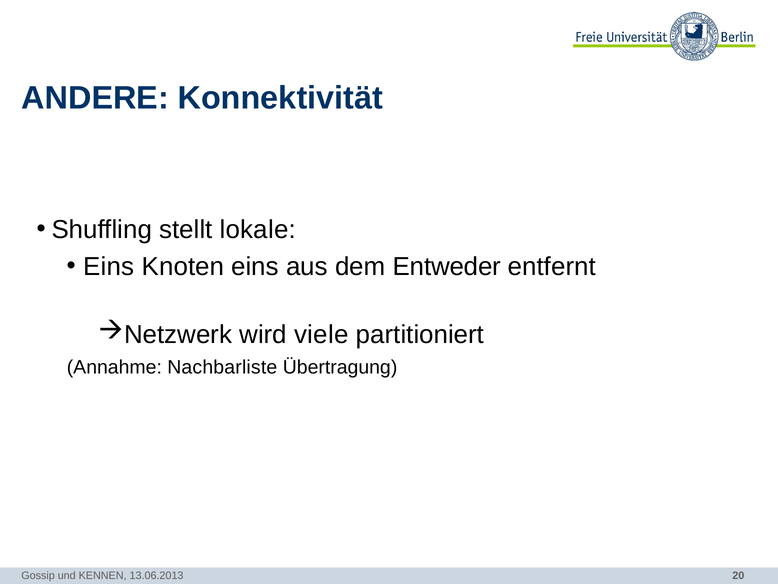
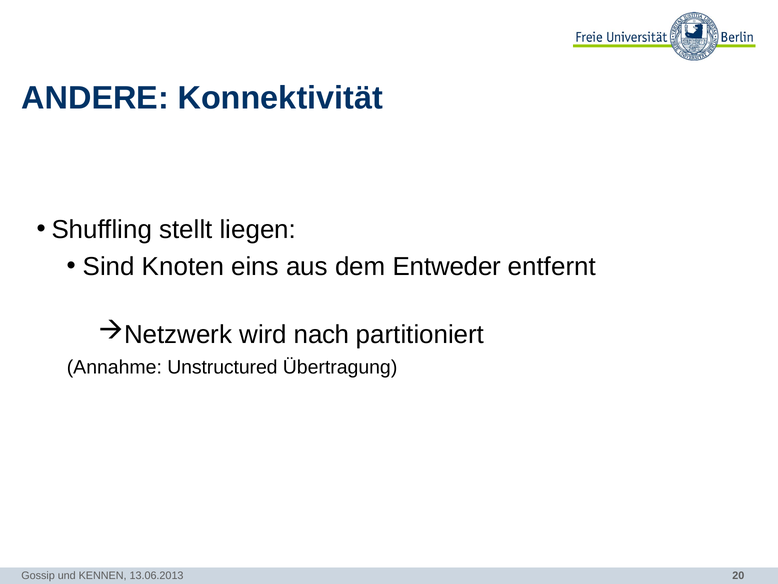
lokale: lokale -> liegen
Eins at (109, 267): Eins -> Sind
viele: viele -> nach
Nachbarliste: Nachbarliste -> Unstructured
